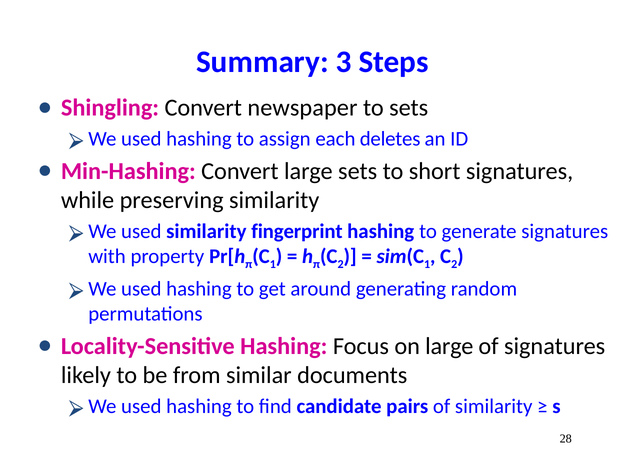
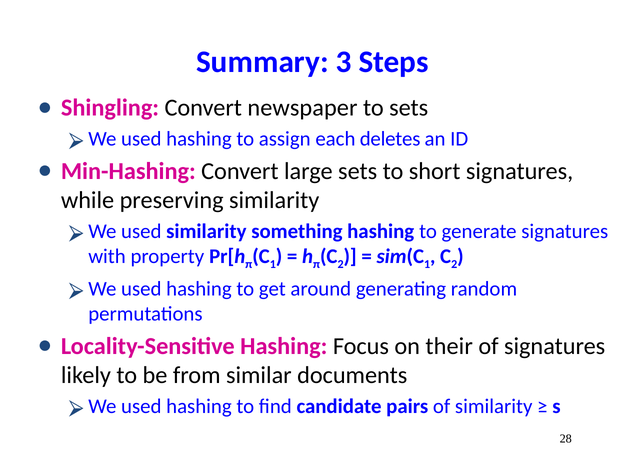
fingerprint: fingerprint -> something
on large: large -> their
